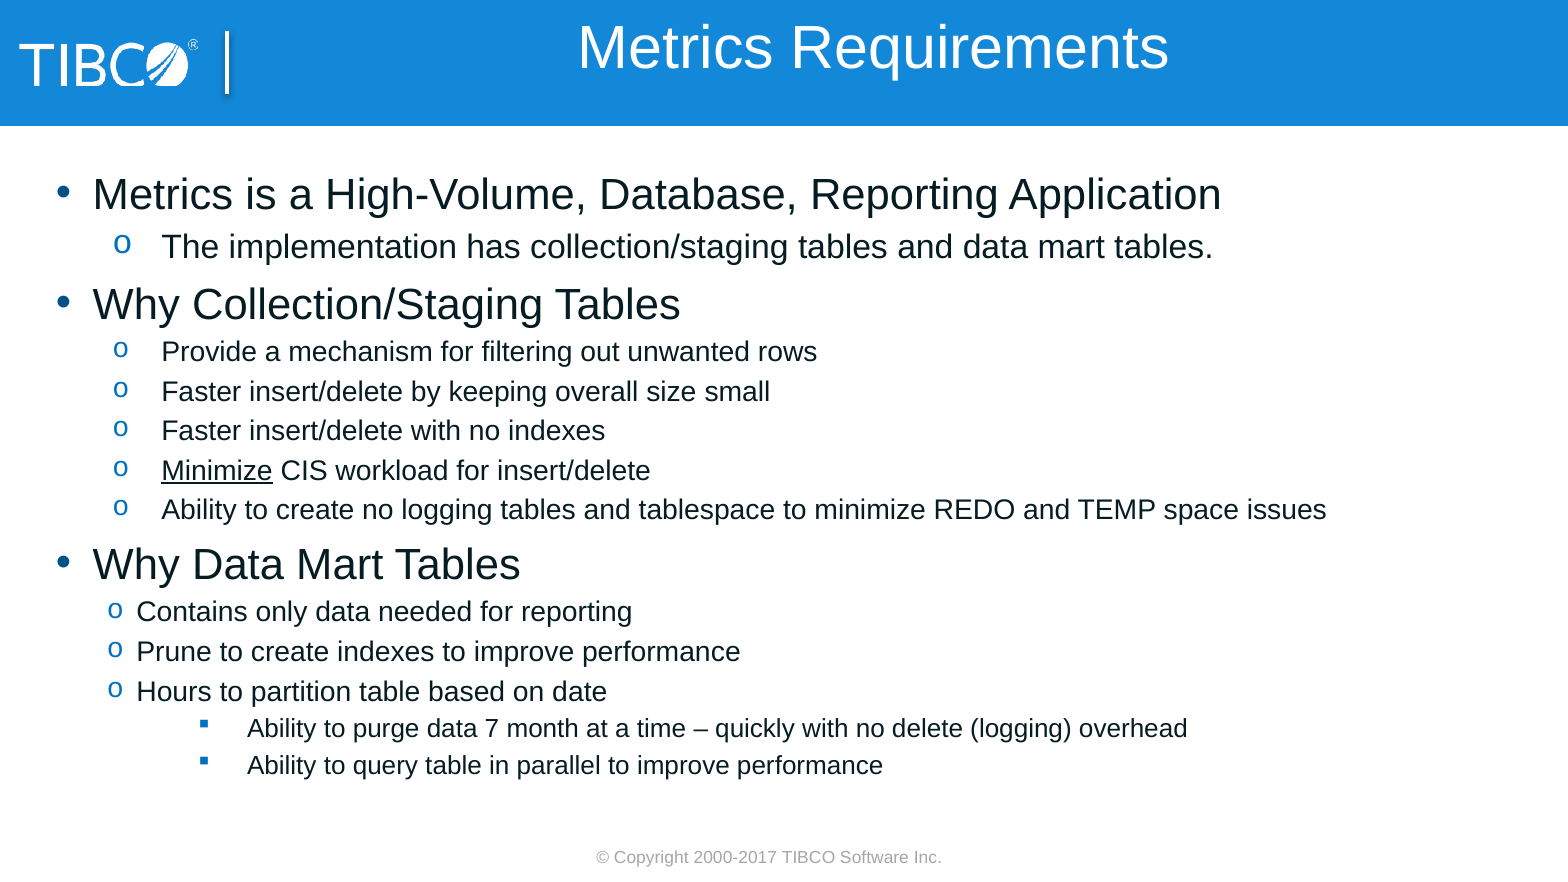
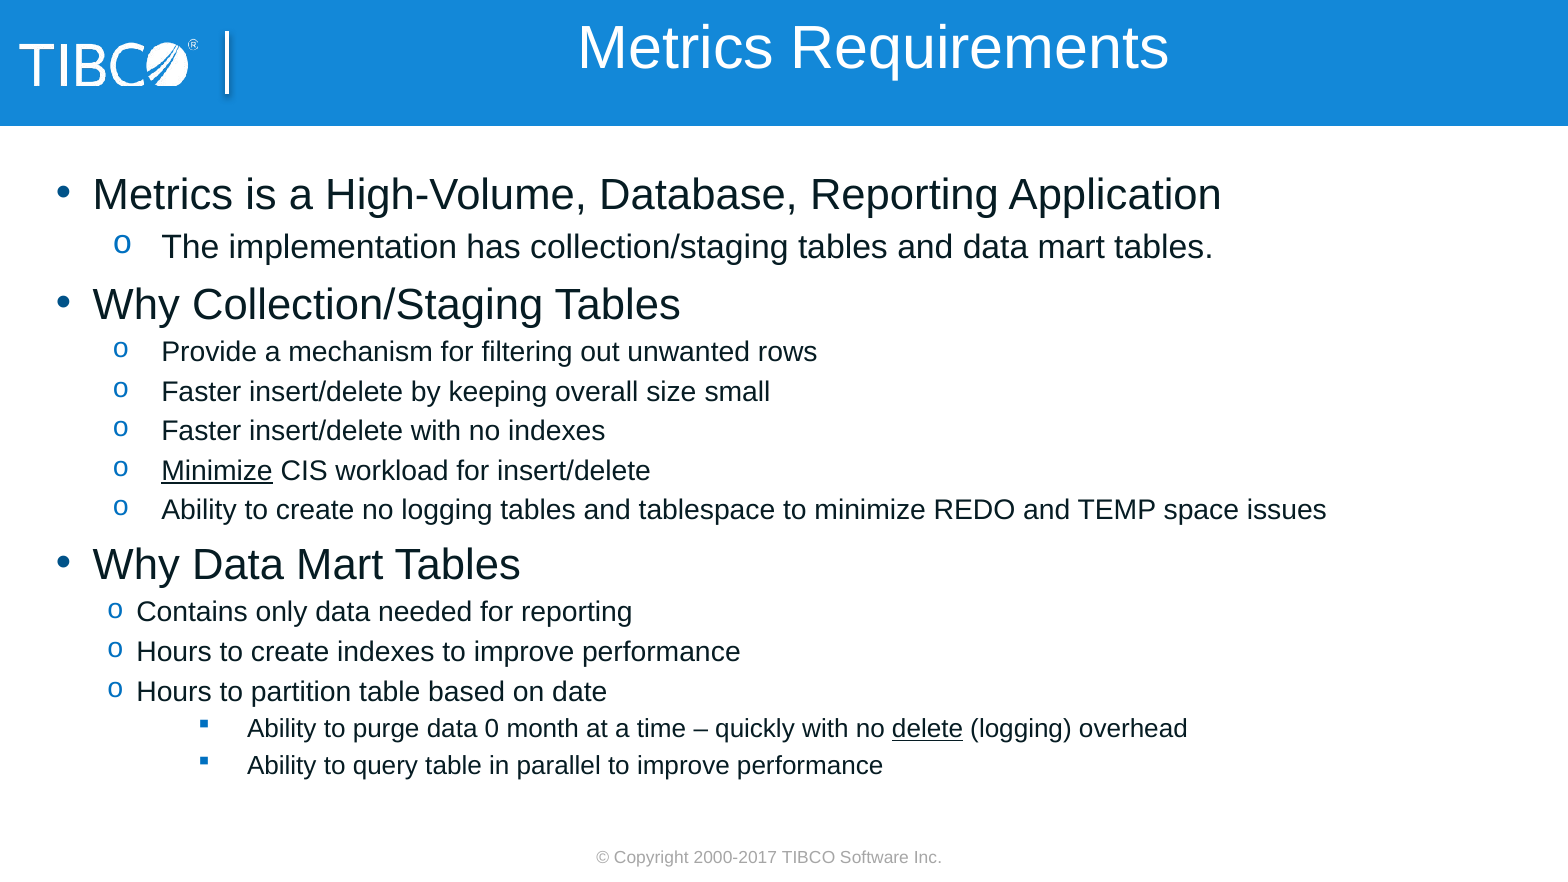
Prune at (174, 652): Prune -> Hours
7: 7 -> 0
delete underline: none -> present
